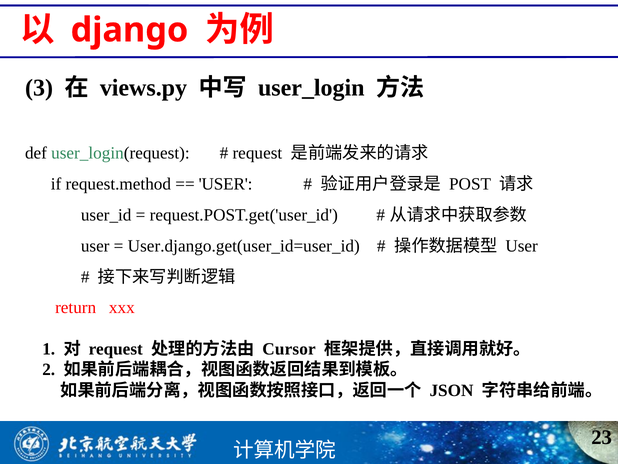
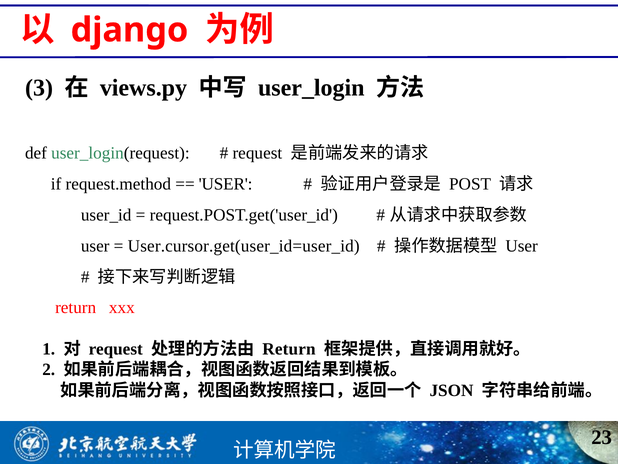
User.django.get(user_id=user_id: User.django.get(user_id=user_id -> User.cursor.get(user_id=user_id
Cursor at (289, 349): Cursor -> Return
